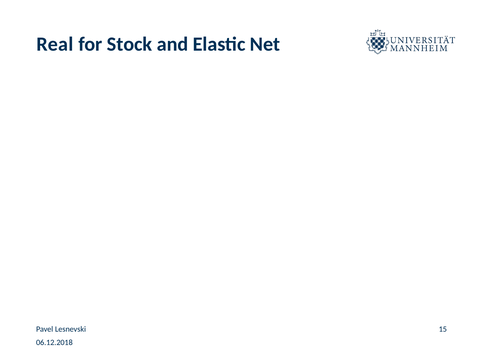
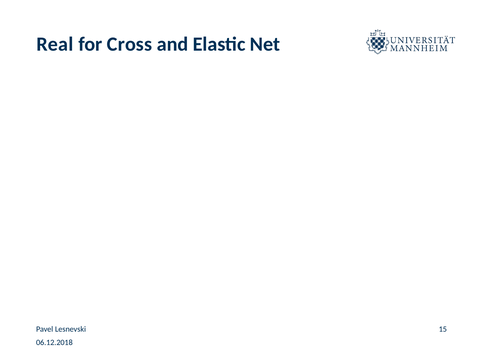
Stock: Stock -> Cross
